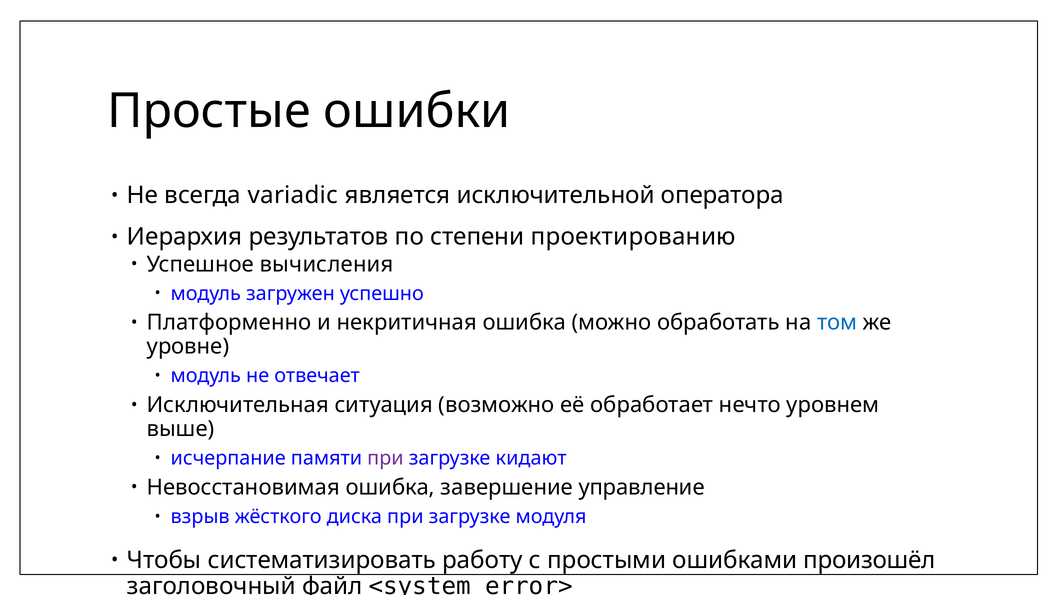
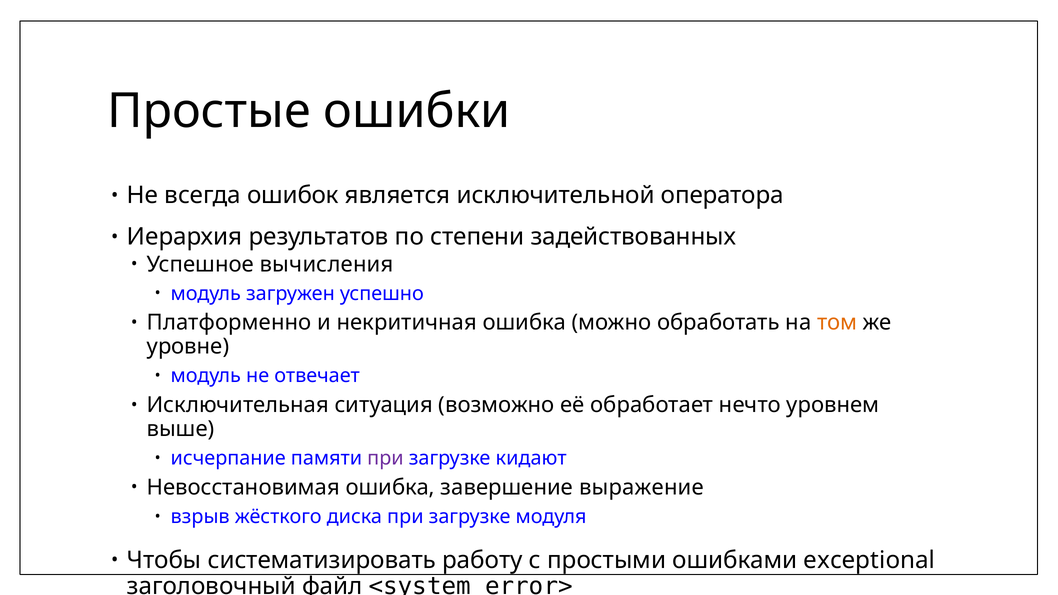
variadic: variadic -> ошибок
проектированию: проектированию -> задействованных
том colour: blue -> orange
управление: управление -> выражение
произошёл: произошёл -> exceptional
